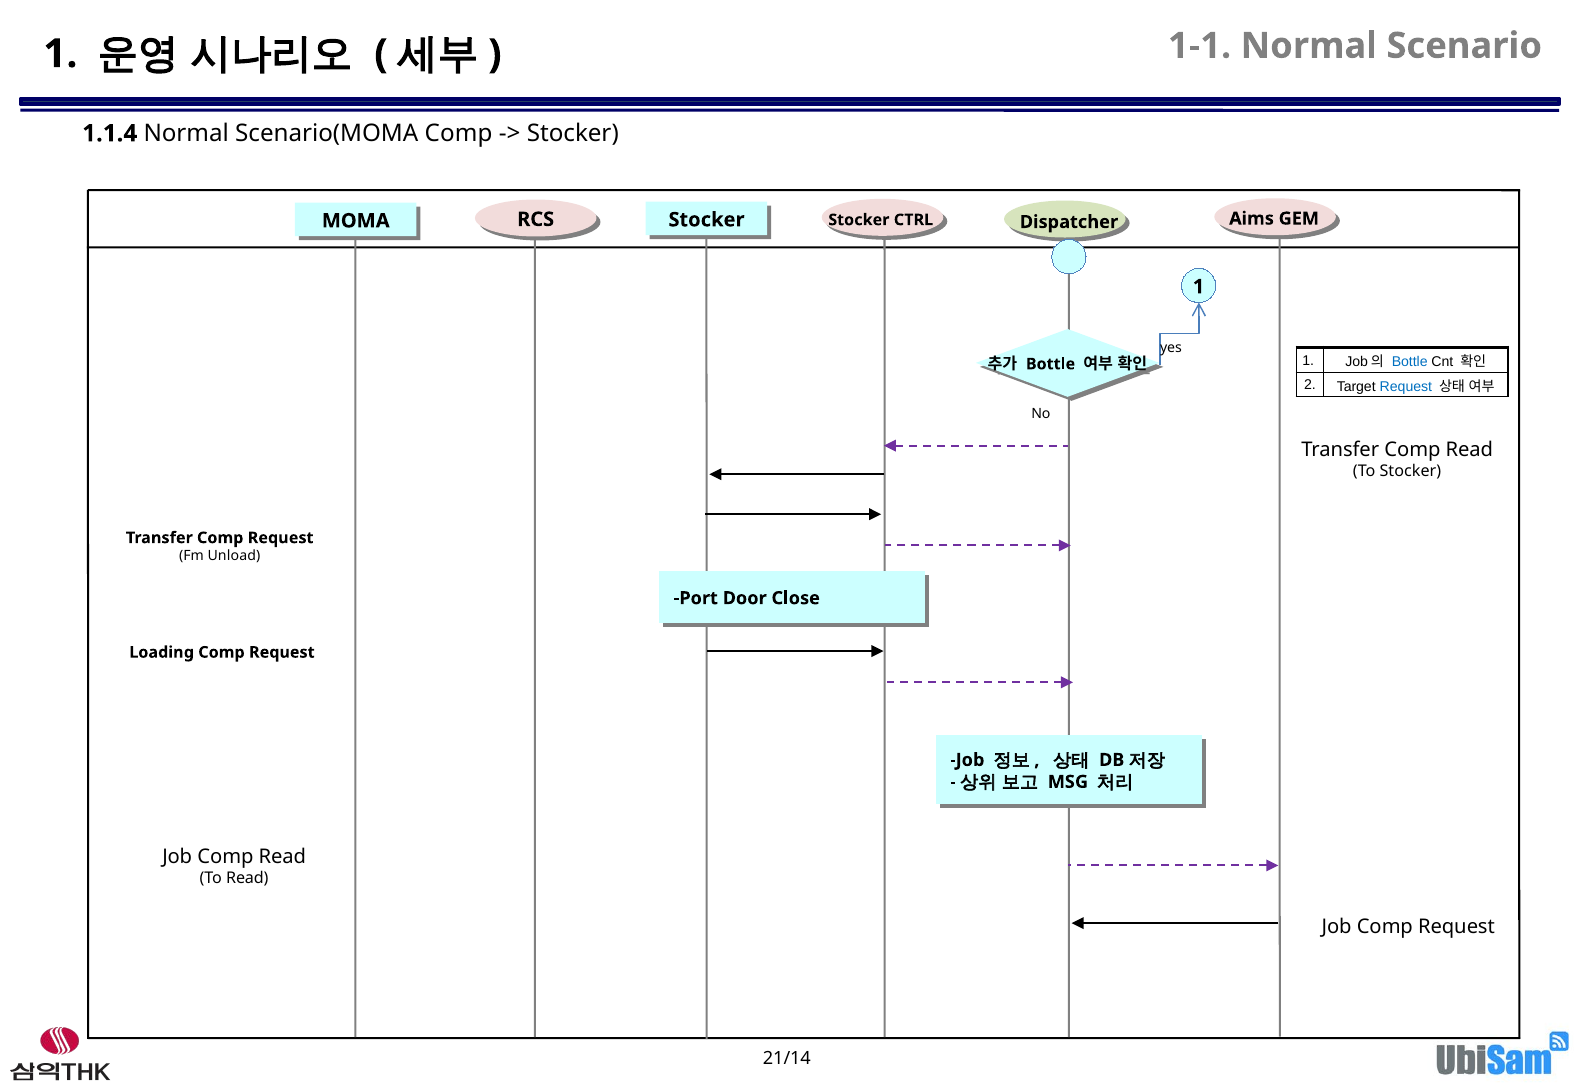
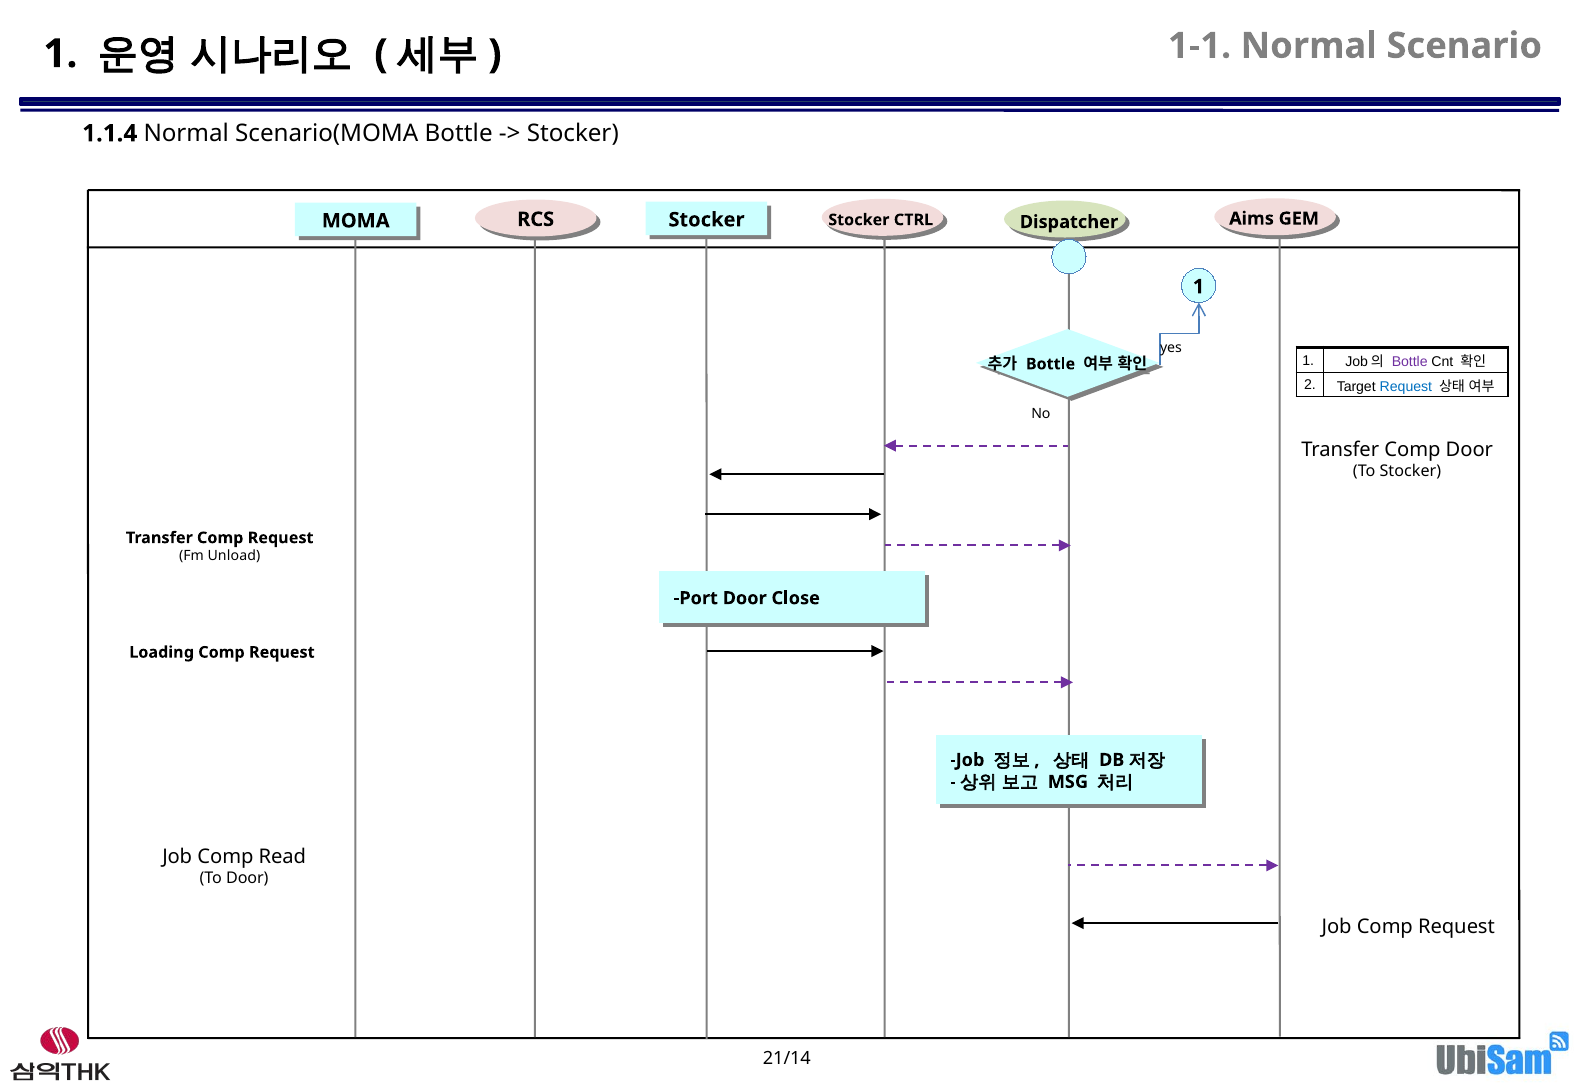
Scenario(MOMA Comp: Comp -> Bottle
Bottle at (1410, 362) colour: blue -> purple
Transfer Comp Read: Read -> Door
To Read: Read -> Door
